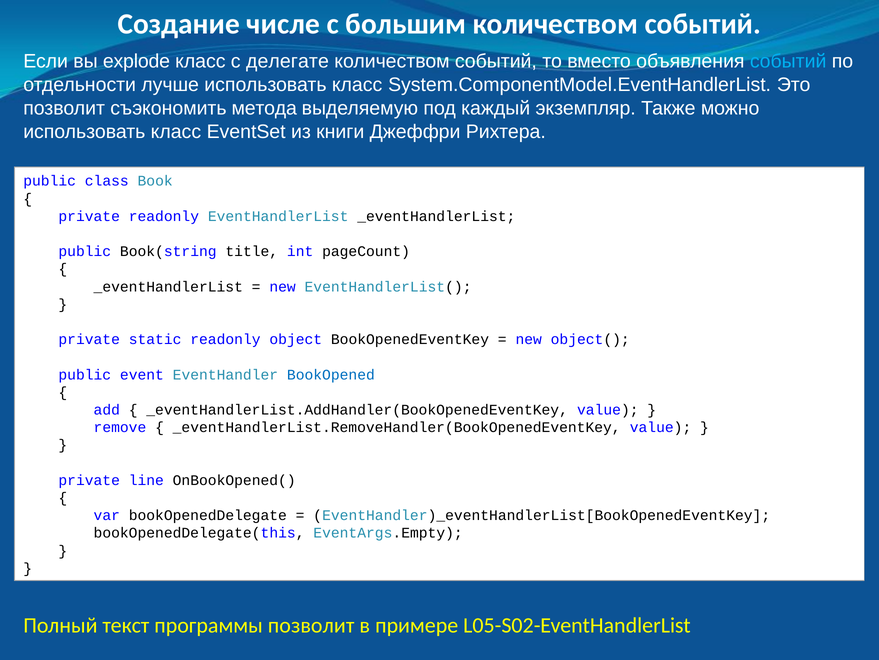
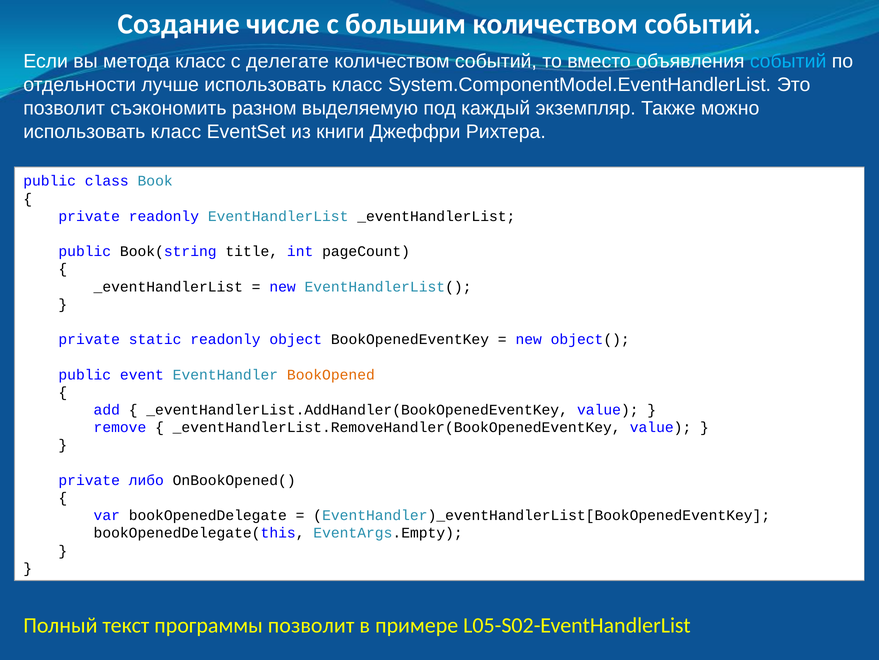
explode: explode -> метода
метода: метода -> разном
BookOpened colour: blue -> orange
line: line -> либо
